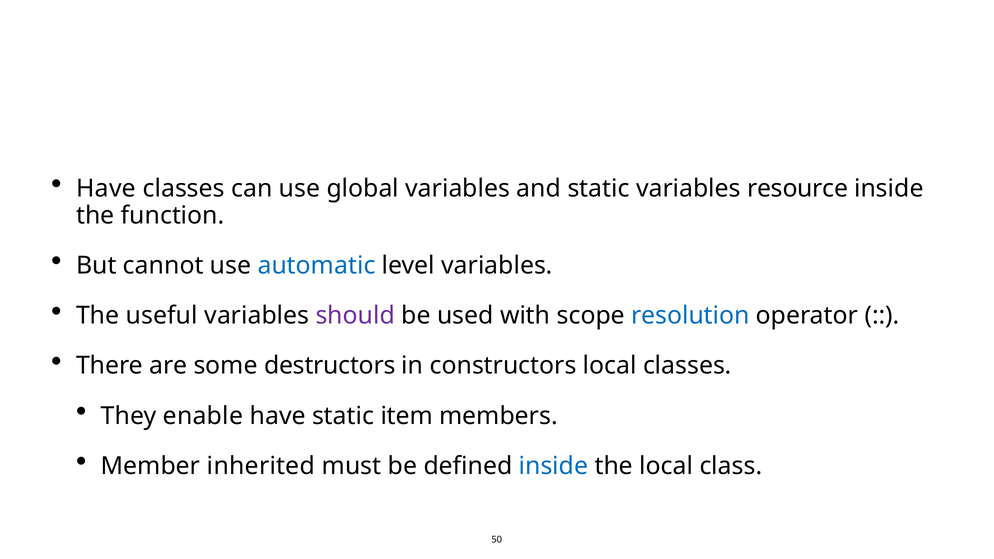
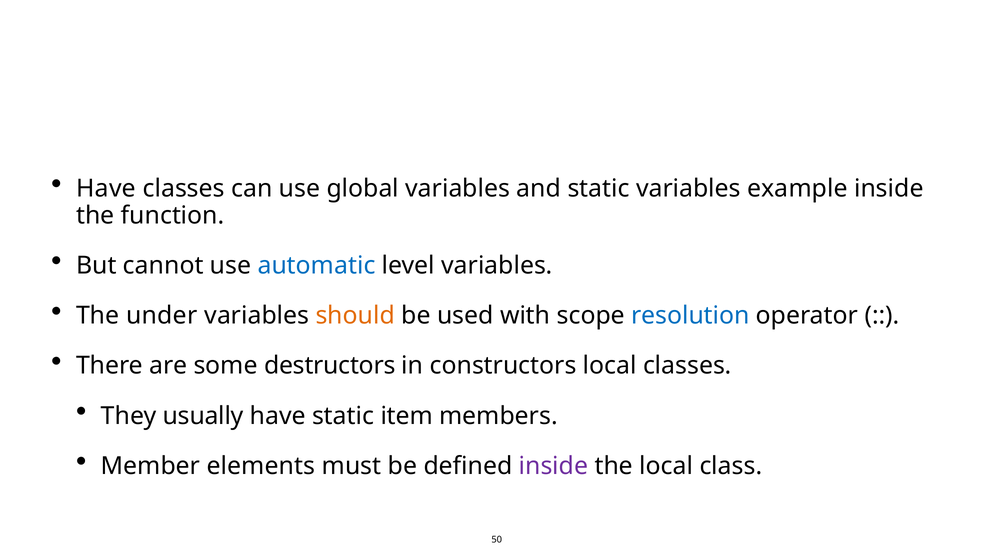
resource: resource -> example
useful: useful -> under
should colour: purple -> orange
enable: enable -> usually
inherited: inherited -> elements
inside at (553, 466) colour: blue -> purple
